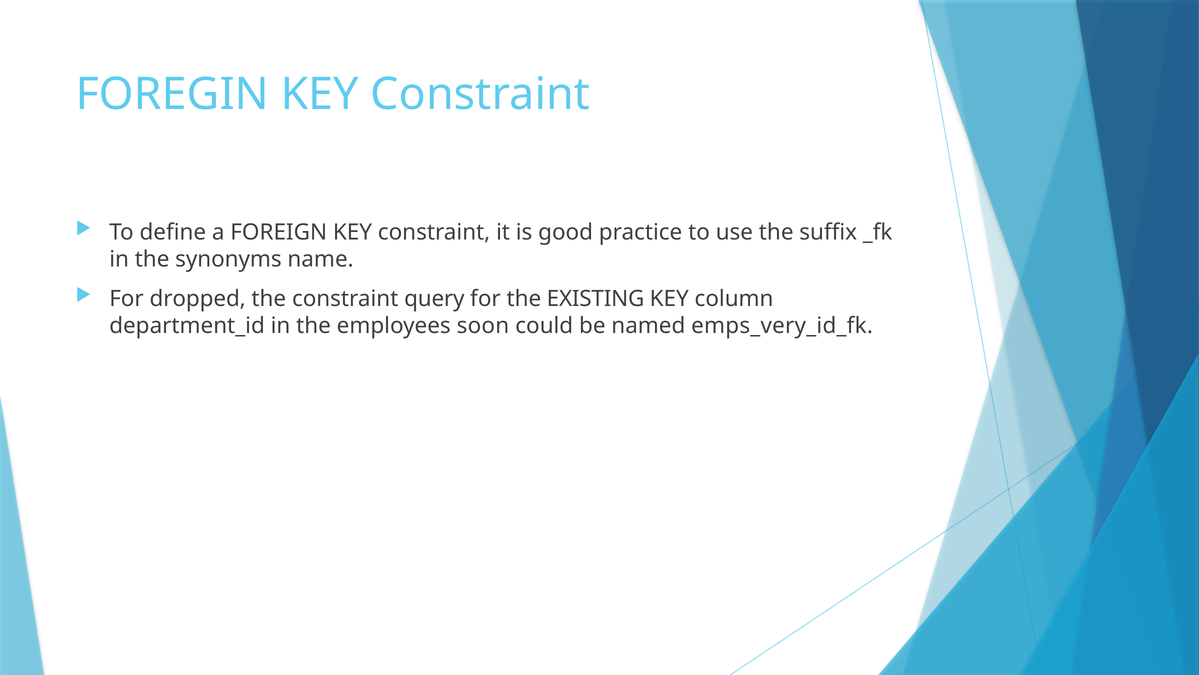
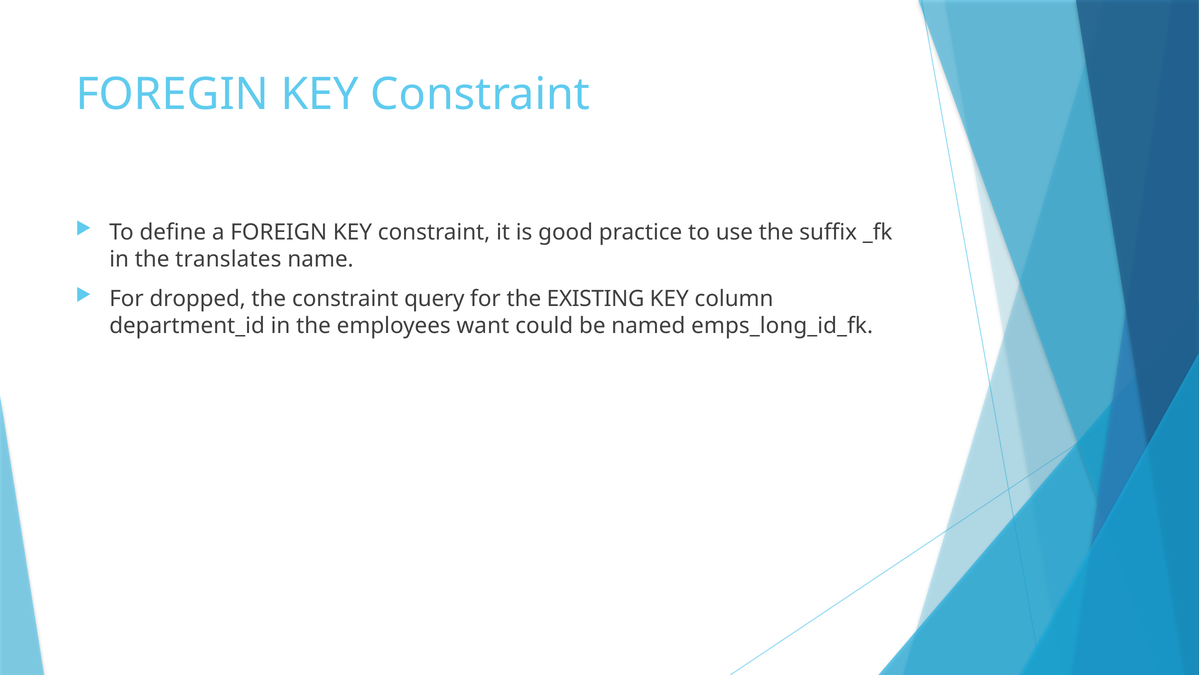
synonyms: synonyms -> translates
soon: soon -> want
emps_very_id_fk: emps_very_id_fk -> emps_long_id_fk
